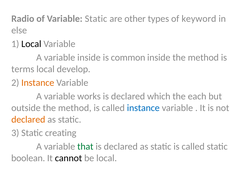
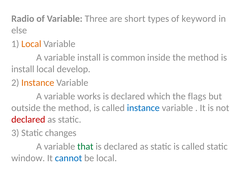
Variable Static: Static -> Three
other: other -> short
Local at (31, 44) colour: black -> orange
variable inside: inside -> install
terms at (23, 69): terms -> install
each: each -> flags
declared at (28, 119) colour: orange -> red
creating: creating -> changes
boolean: boolean -> window
cannot colour: black -> blue
